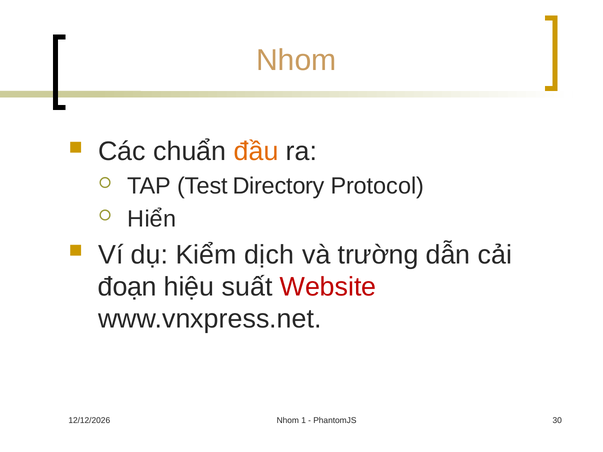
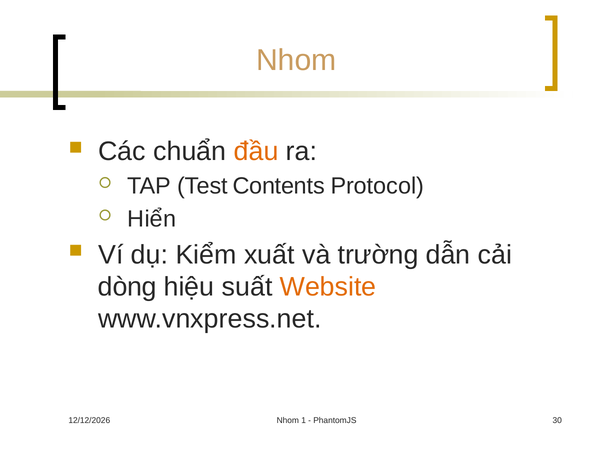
Directory: Directory -> Contents
dịch: dịch -> xuất
đoạn: đoạn -> dòng
Website colour: red -> orange
